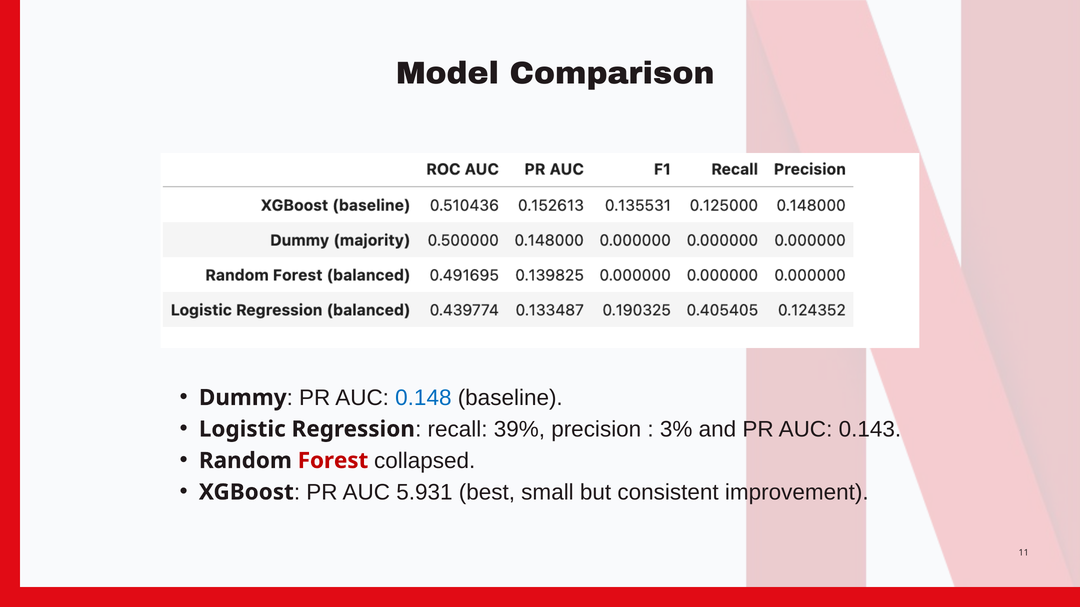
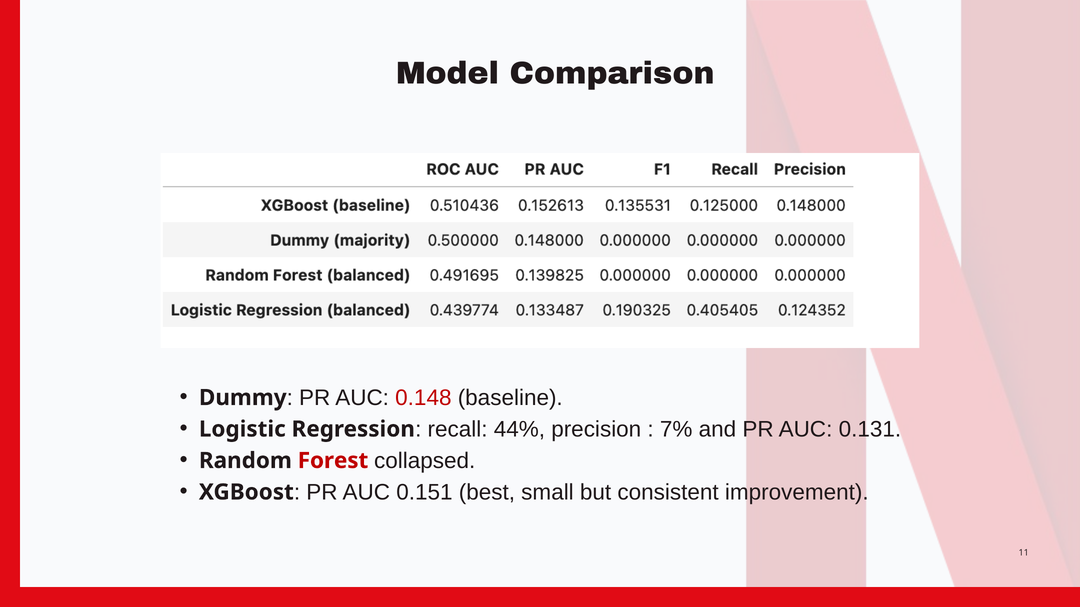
0.148 colour: blue -> red
39%: 39% -> 44%
3%: 3% -> 7%
0.143: 0.143 -> 0.131
5.931: 5.931 -> 0.151
